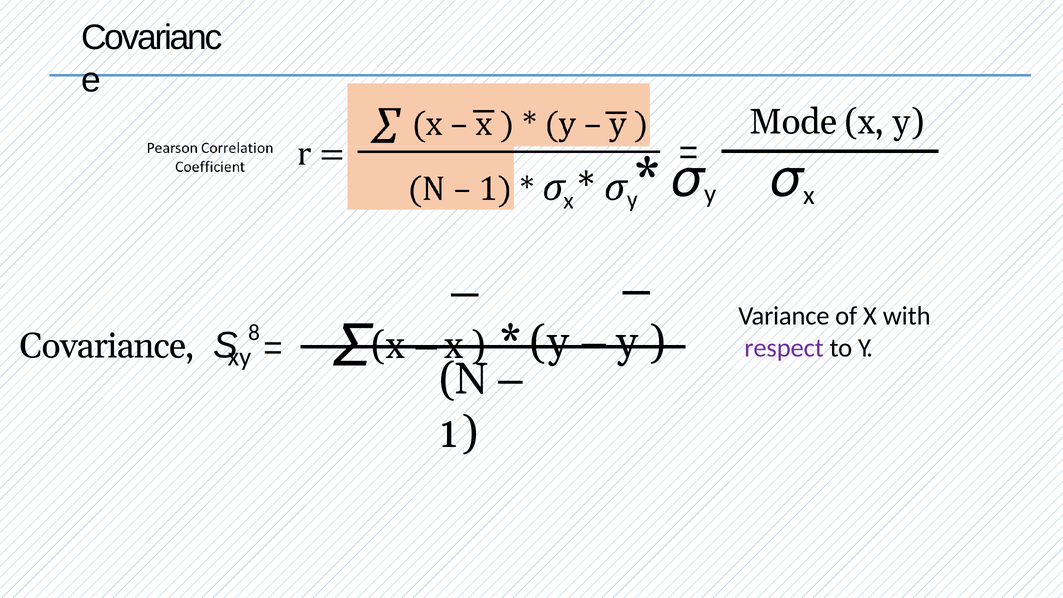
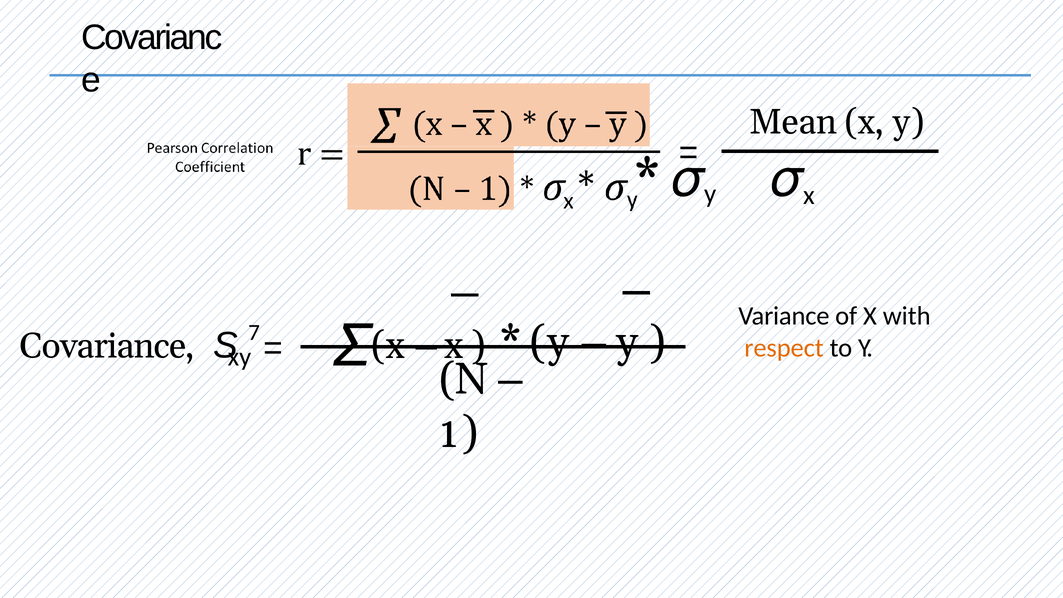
Mode: Mode -> Mean
8: 8 -> 7
respect colour: purple -> orange
